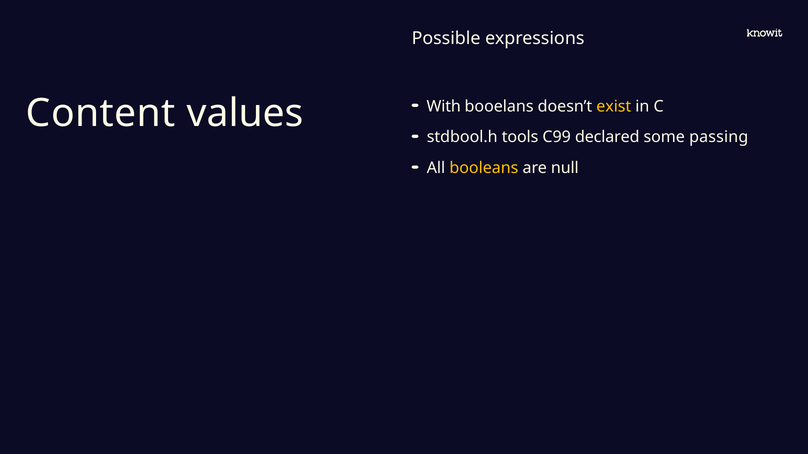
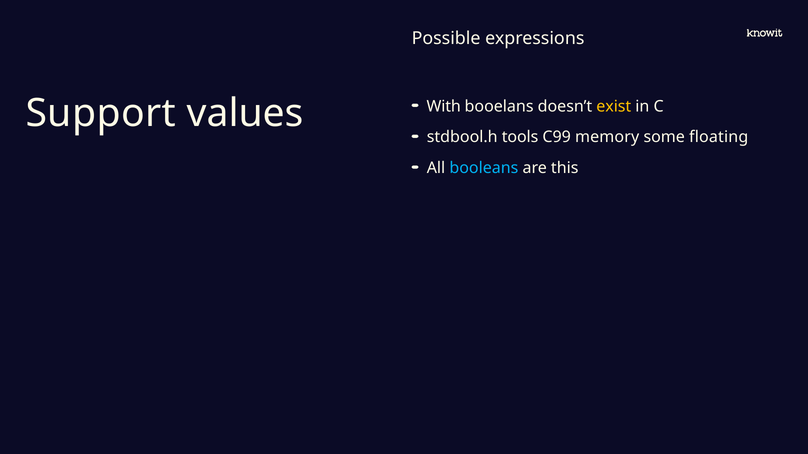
Content: Content -> Support
declared: declared -> memory
passing: passing -> floating
booleans colour: yellow -> light blue
null: null -> this
